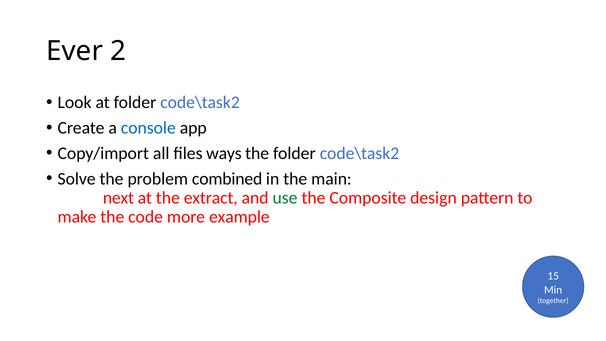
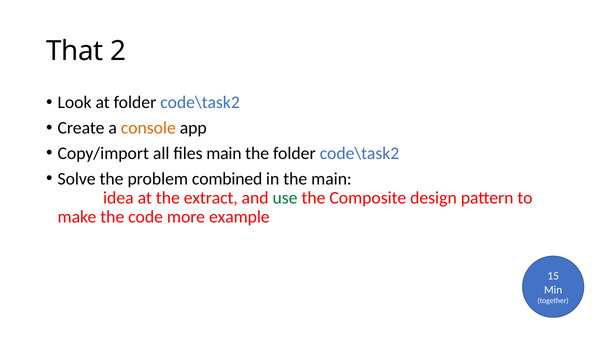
Ever: Ever -> That
console colour: blue -> orange
files ways: ways -> main
next: next -> idea
